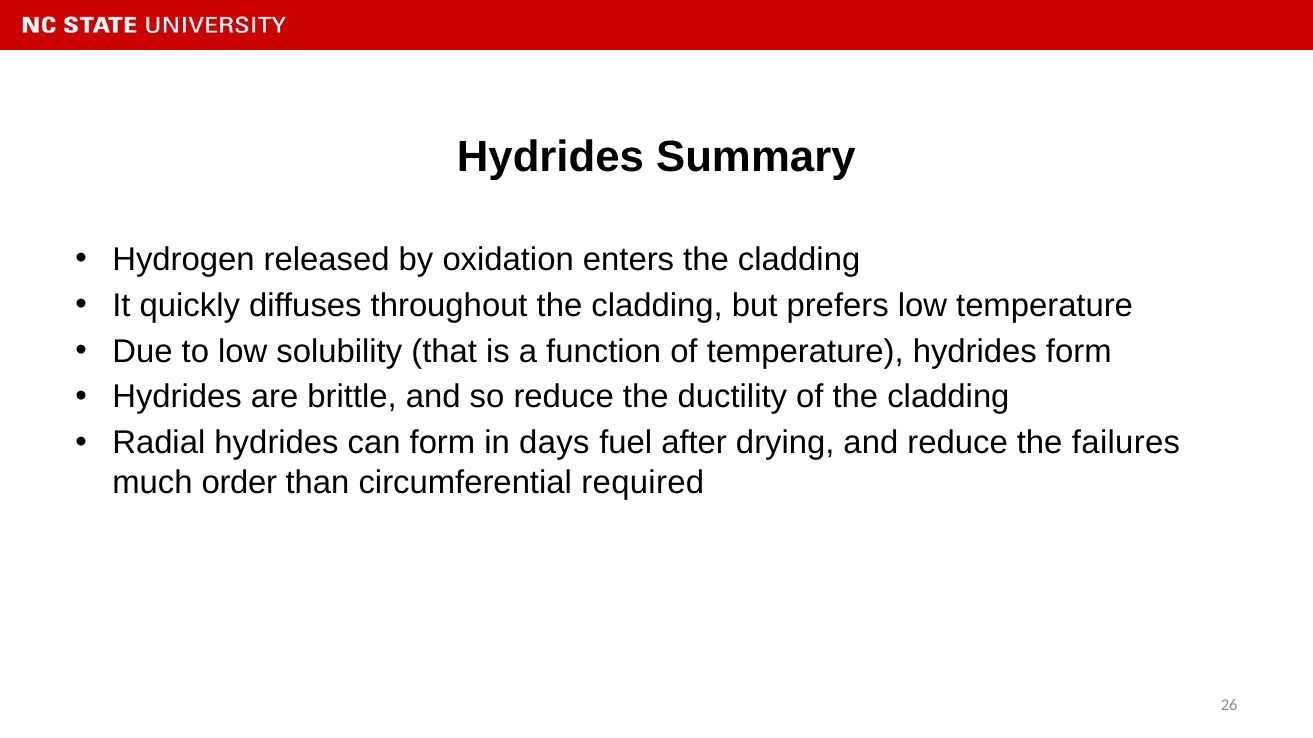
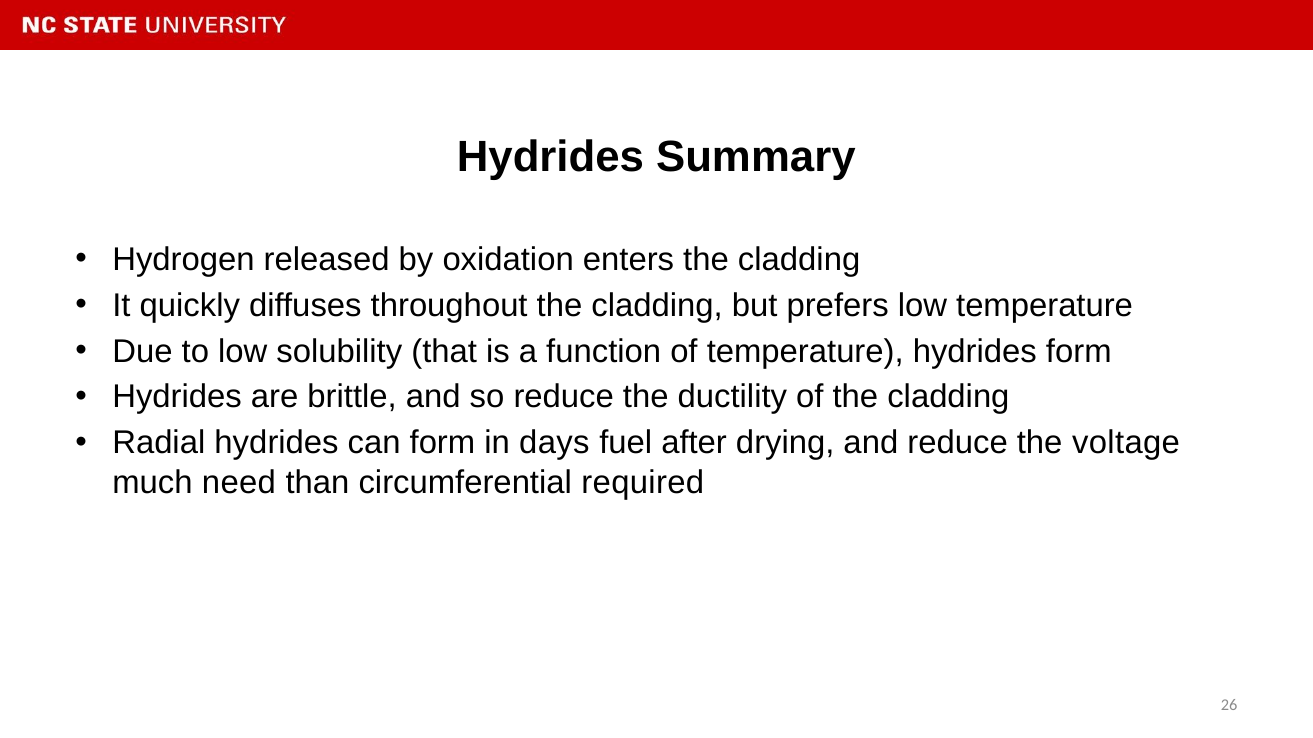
failures: failures -> voltage
order: order -> need
